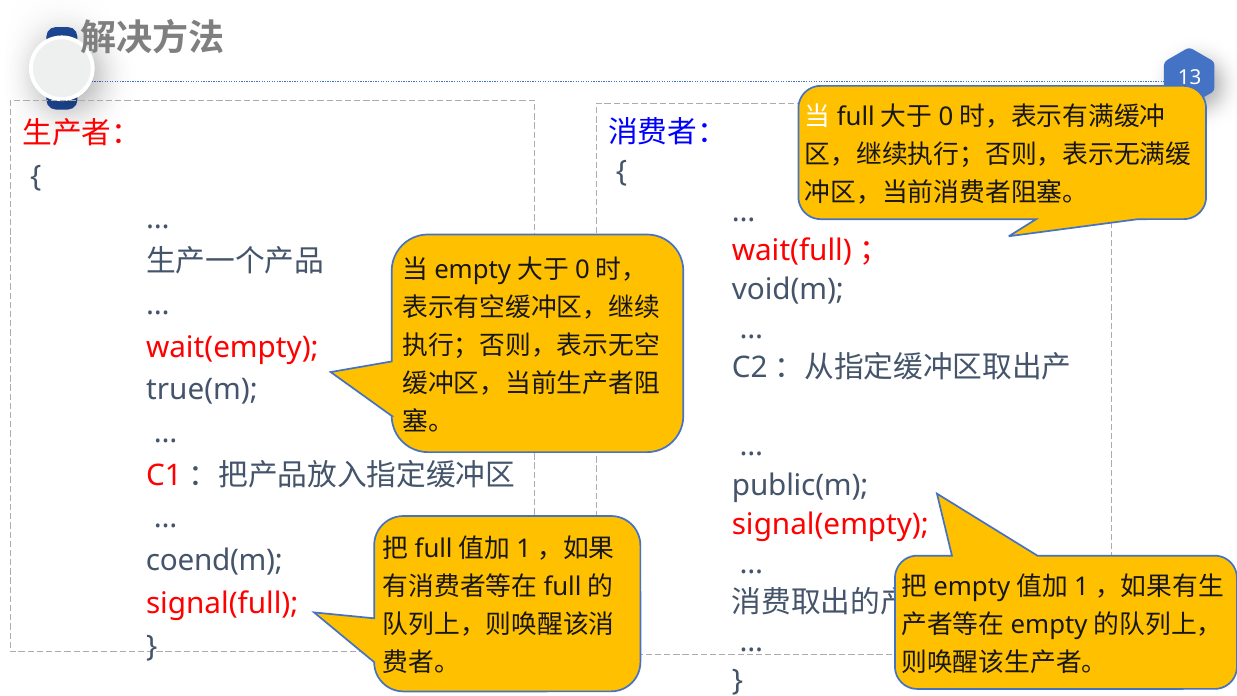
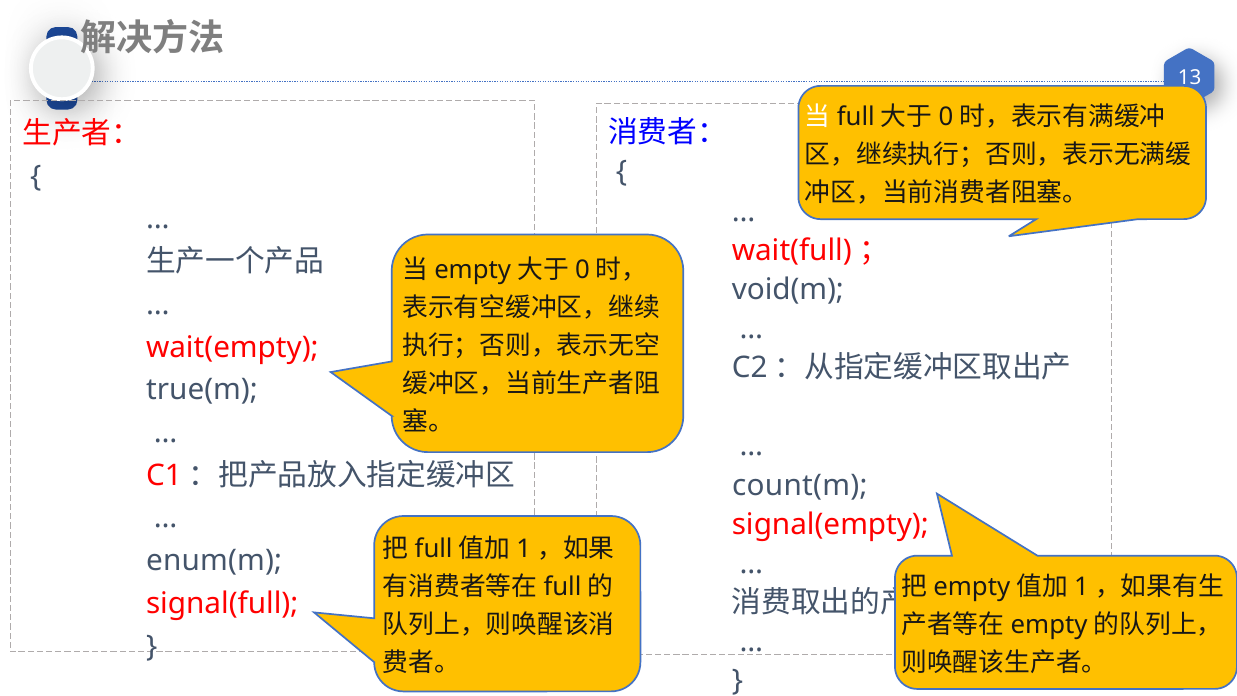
public(m: public(m -> count(m
coend(m: coend(m -> enum(m
